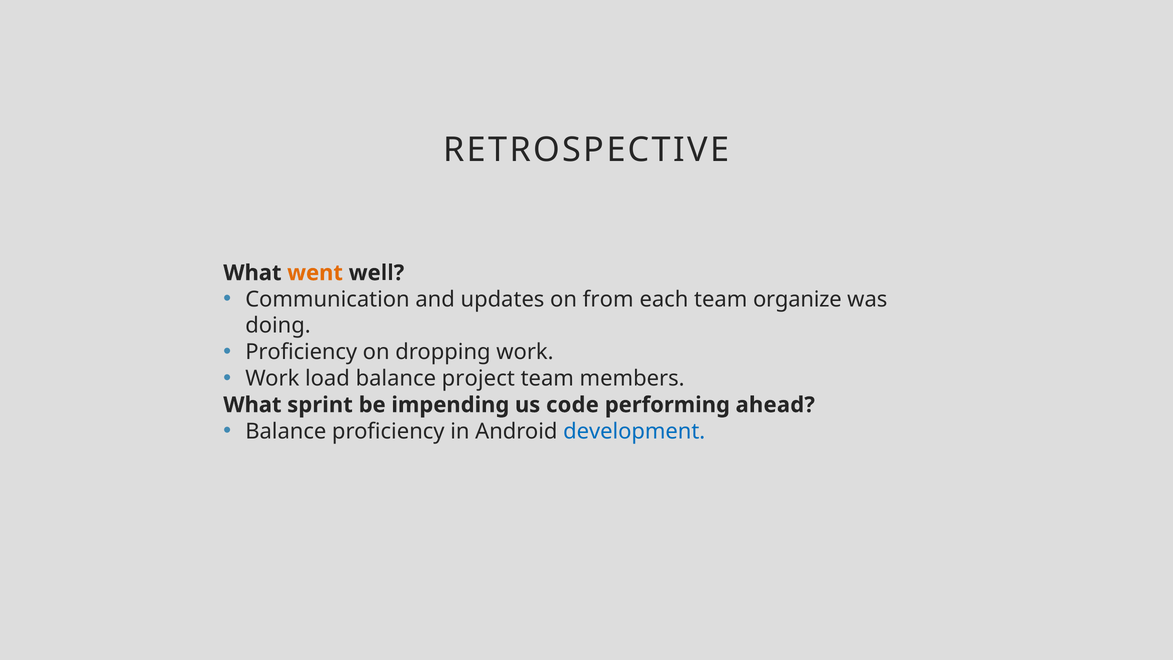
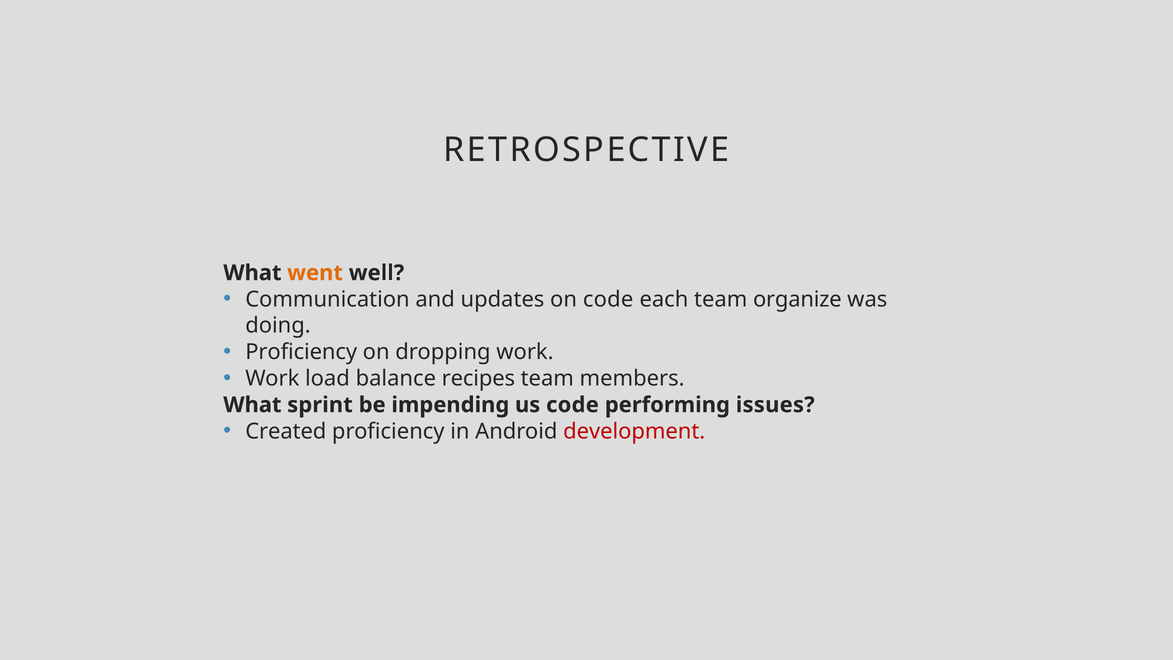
on from: from -> code
project: project -> recipes
ahead: ahead -> issues
Balance at (286, 431): Balance -> Created
development colour: blue -> red
